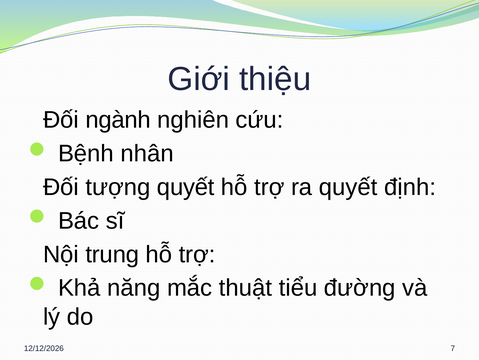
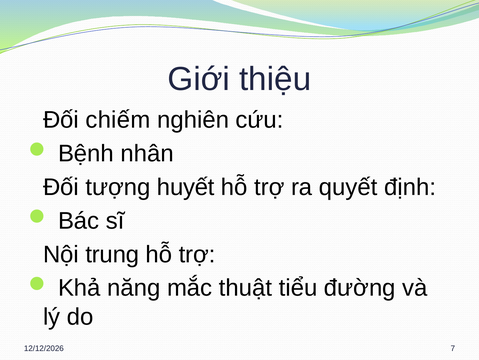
ngành: ngành -> chiếm
tượng quyết: quyết -> huyết
